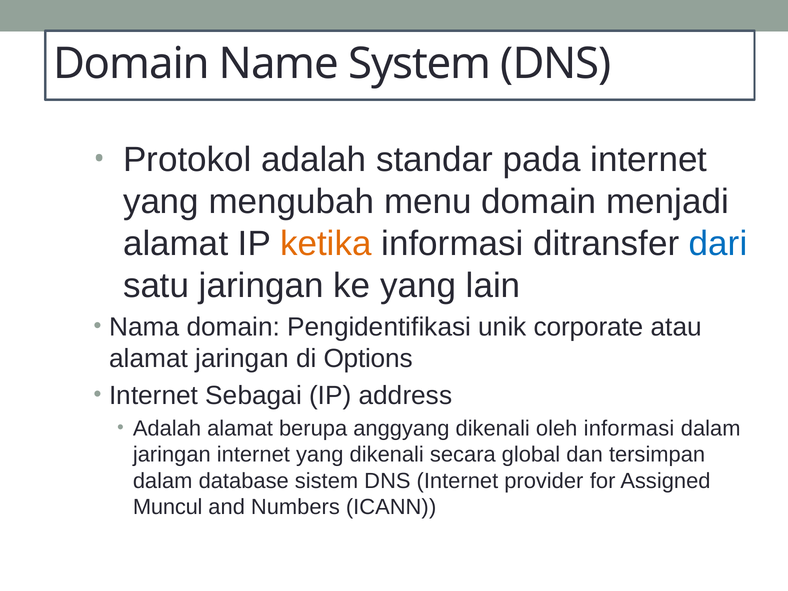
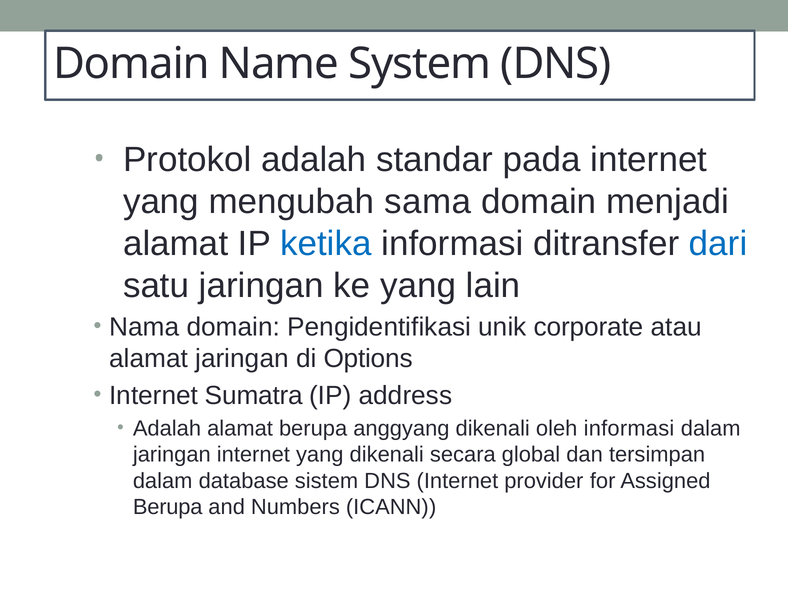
menu: menu -> sama
ketika colour: orange -> blue
Sebagai: Sebagai -> Sumatra
Muncul at (168, 507): Muncul -> Berupa
